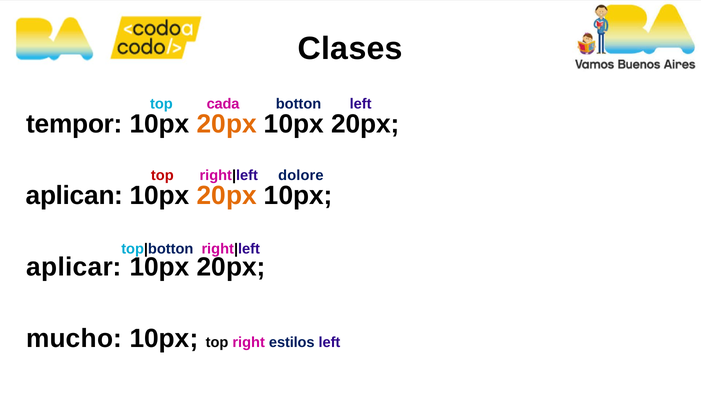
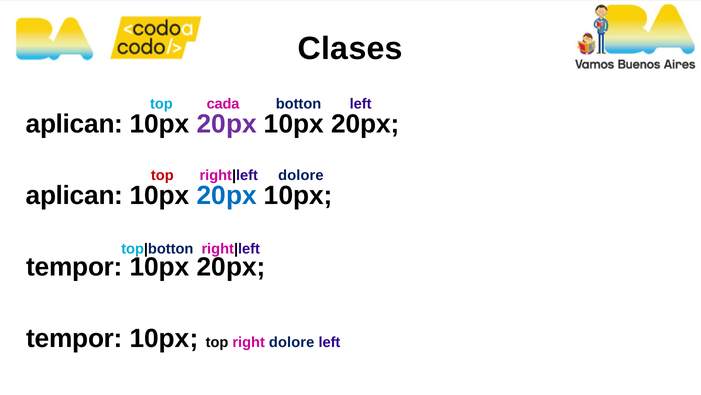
tempor at (74, 124): tempor -> aplican
20px at (227, 124) colour: orange -> purple
20px at (227, 195) colour: orange -> blue
aplicar at (74, 267): aplicar -> tempor
mucho at (74, 338): mucho -> tempor
right estilos: estilos -> dolore
